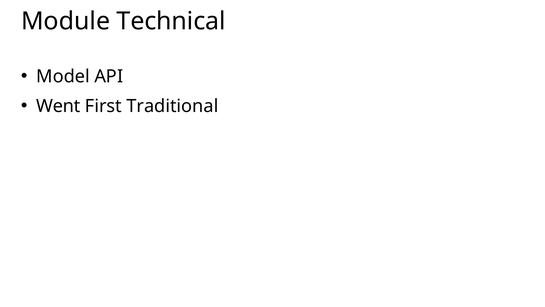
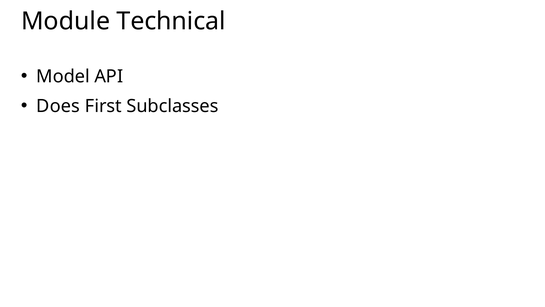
Went: Went -> Does
Traditional: Traditional -> Subclasses
